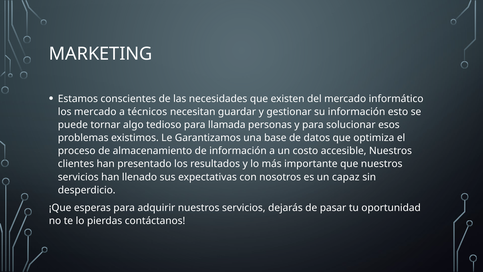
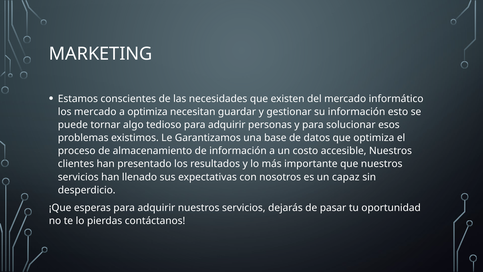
a técnicos: técnicos -> optimiza
tedioso para llamada: llamada -> adquirir
